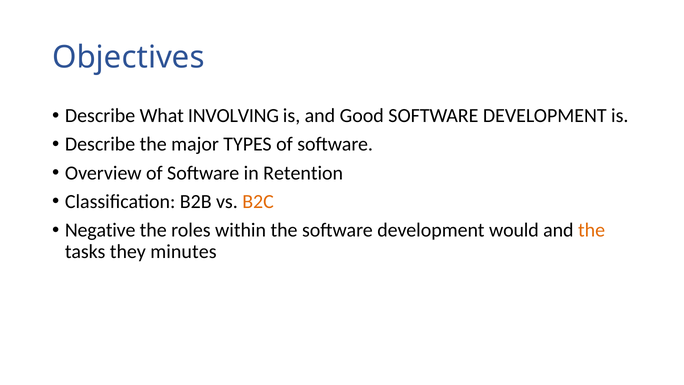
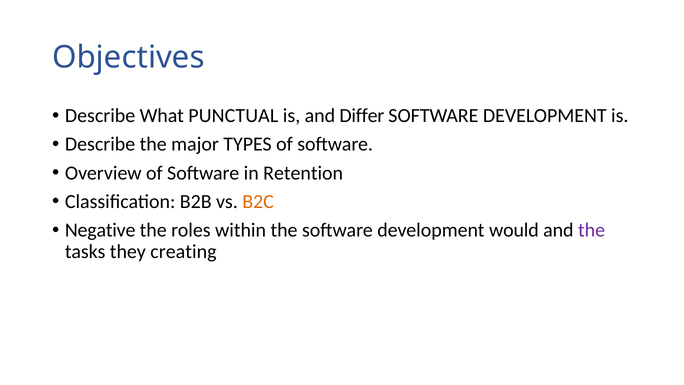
INVOLVING: INVOLVING -> PUNCTUAL
Good: Good -> Differ
the at (592, 230) colour: orange -> purple
minutes: minutes -> creating
